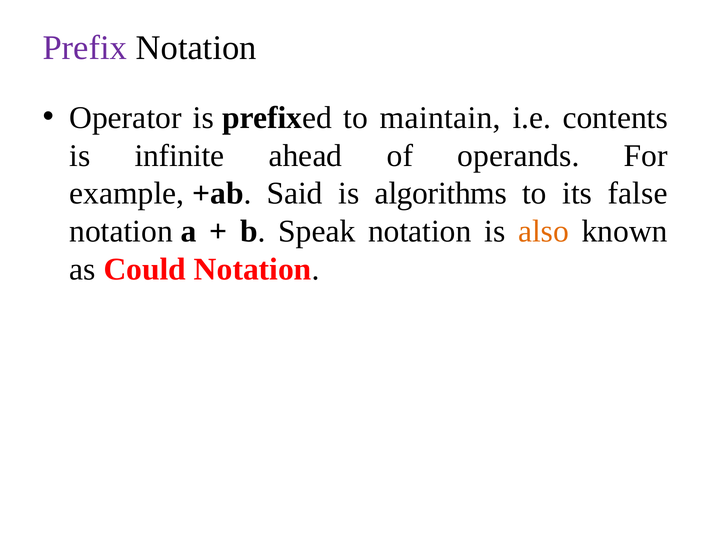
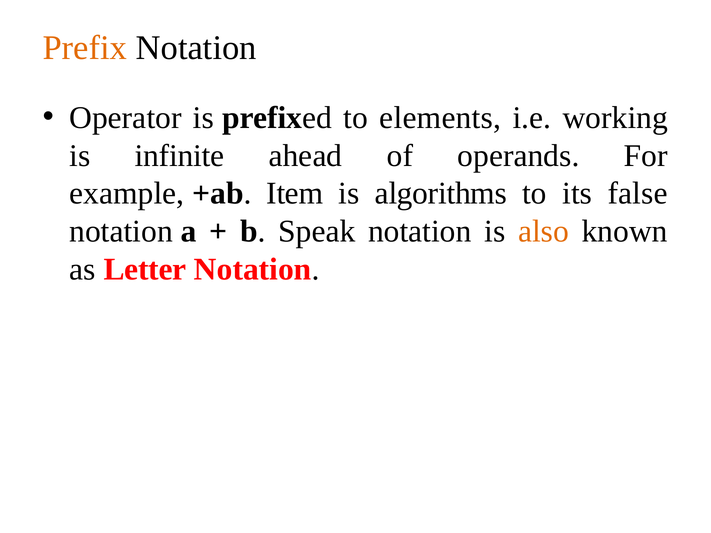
Prefix colour: purple -> orange
maintain: maintain -> elements
contents: contents -> working
Said: Said -> Item
Could: Could -> Letter
